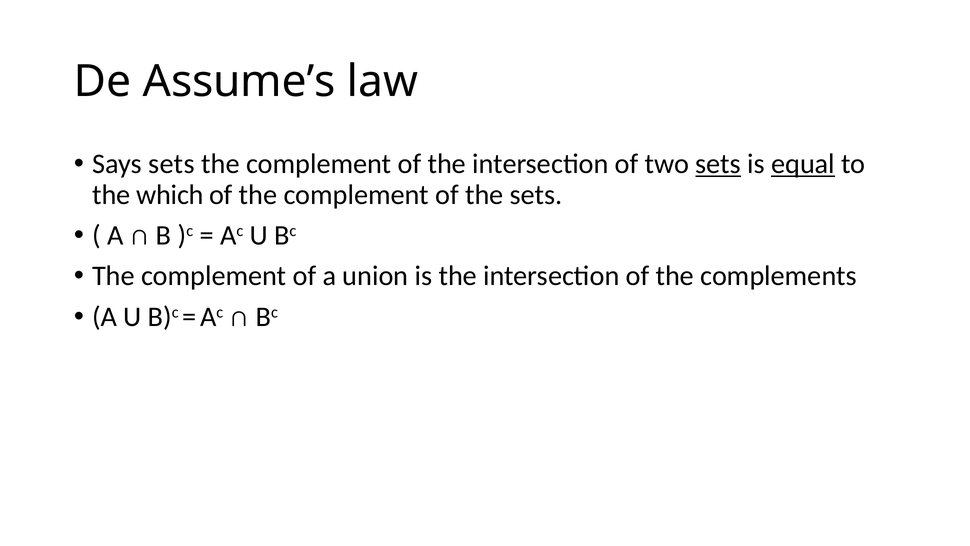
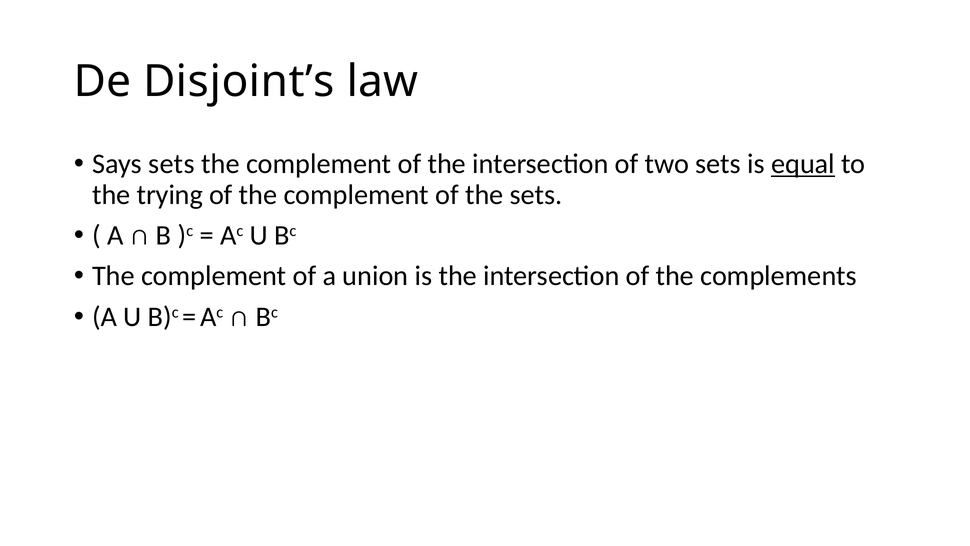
Assume’s: Assume’s -> Disjoint’s
sets at (718, 164) underline: present -> none
which: which -> trying
